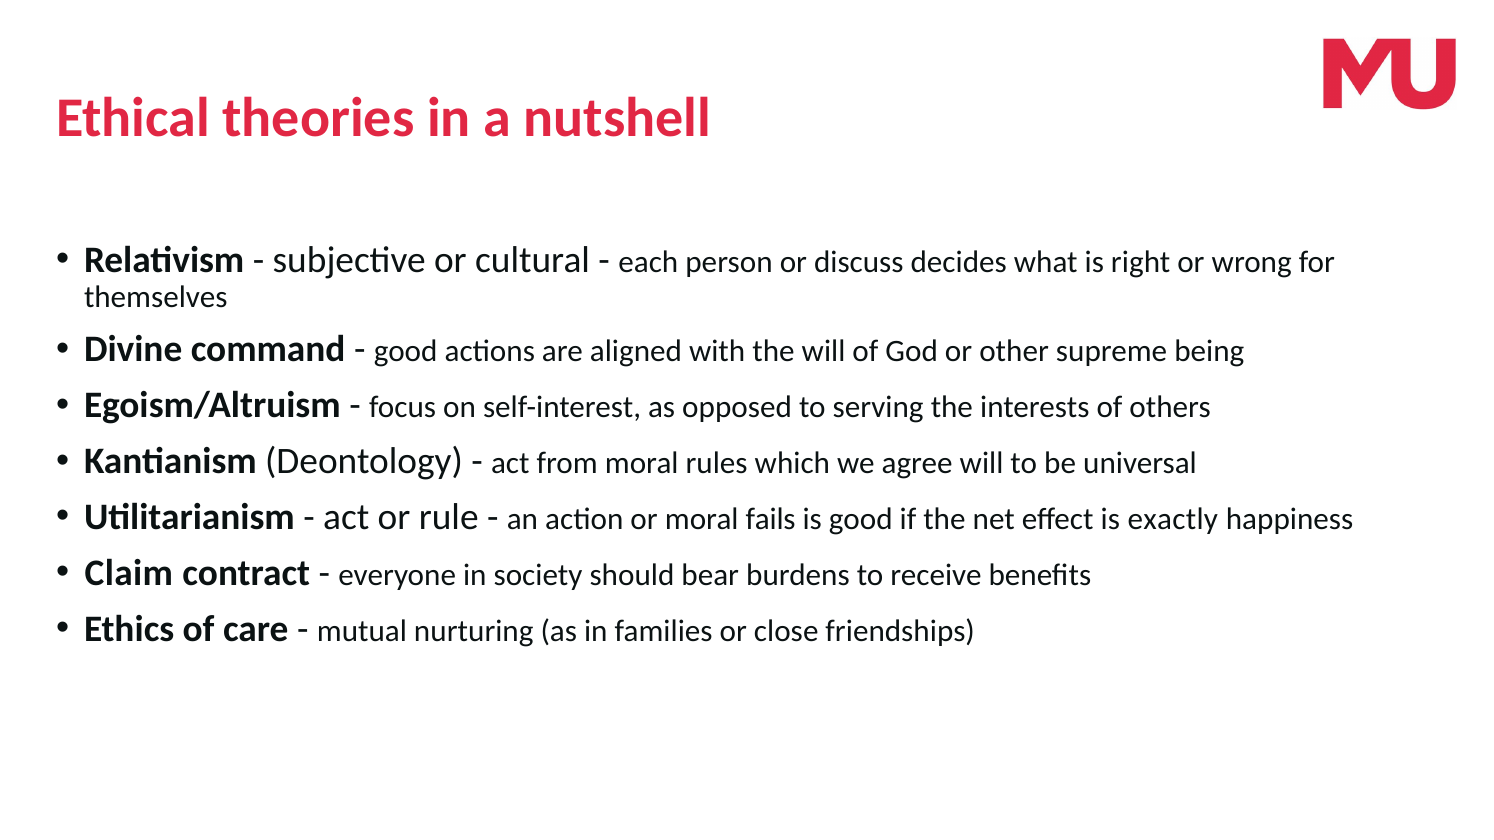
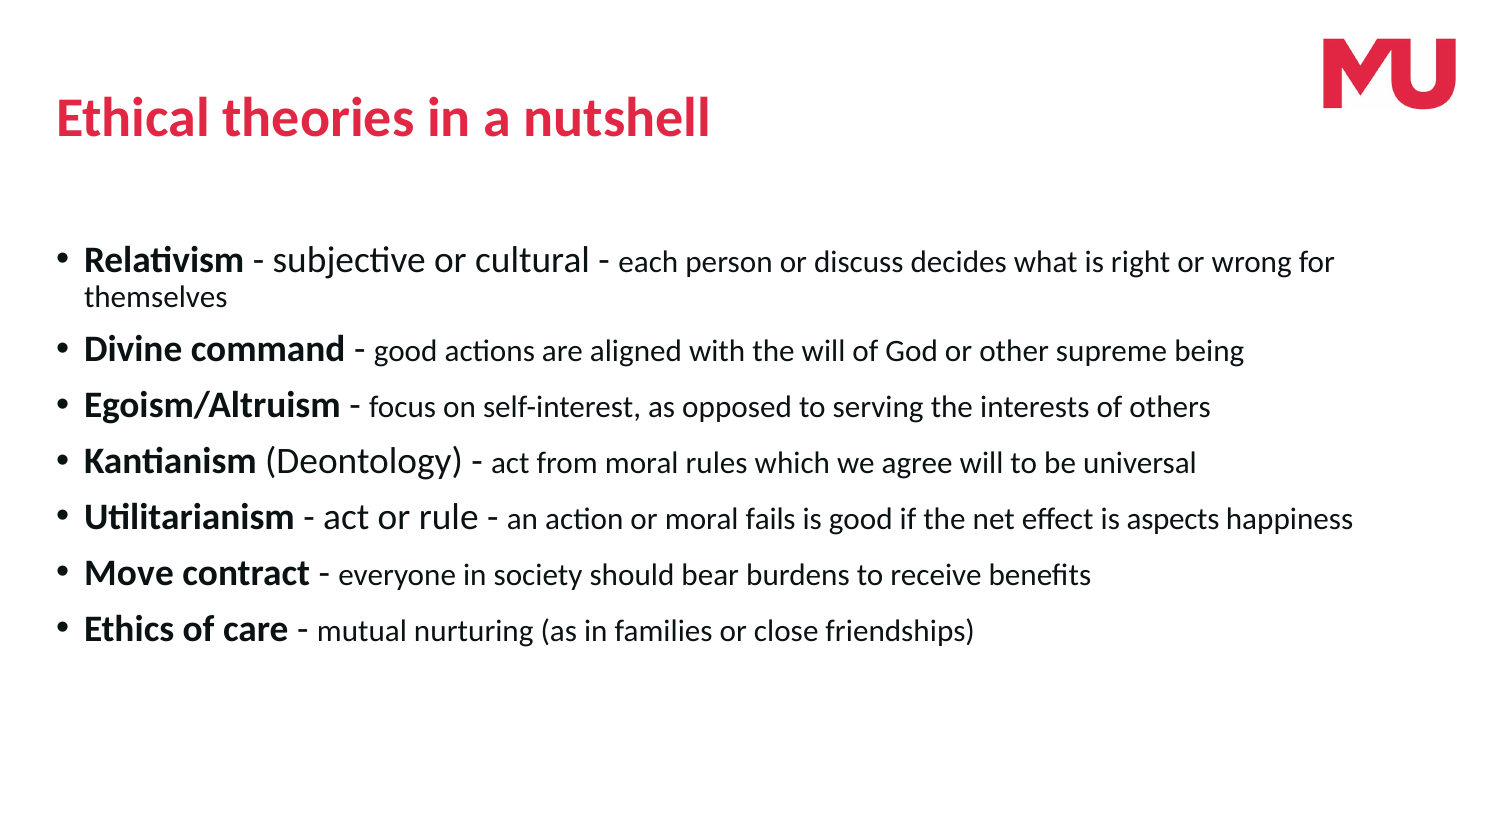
exactly: exactly -> aspects
Claim: Claim -> Move
